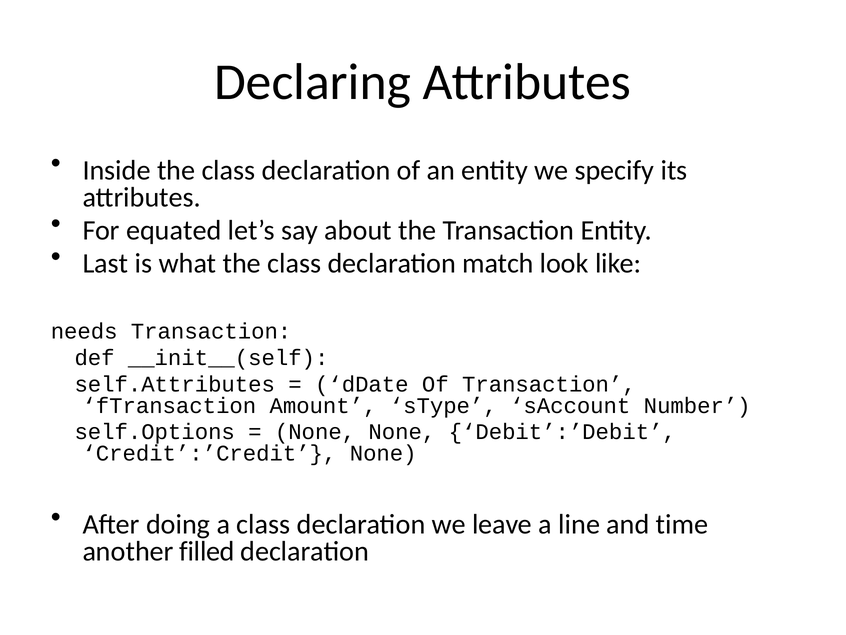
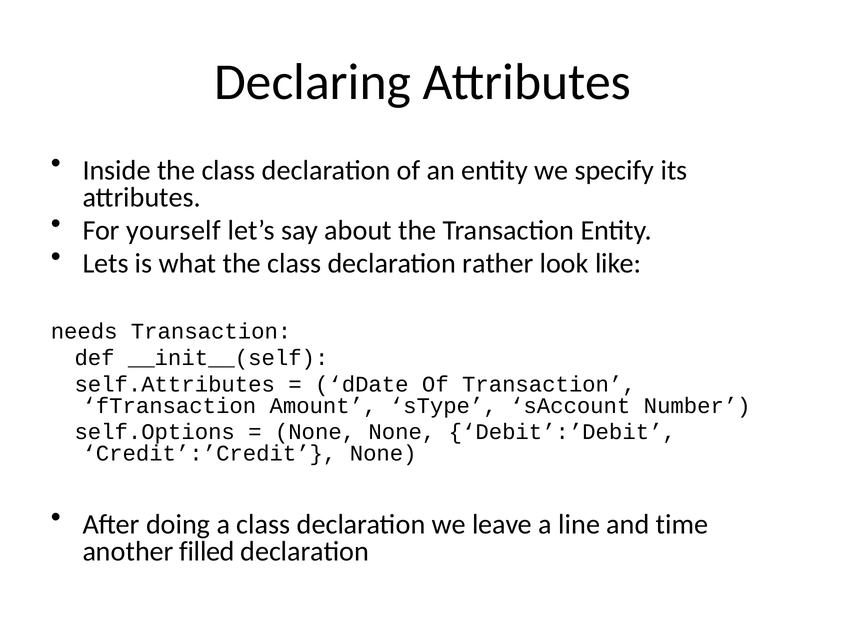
equated: equated -> yourself
Last: Last -> Lets
match: match -> rather
